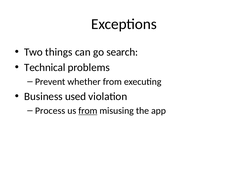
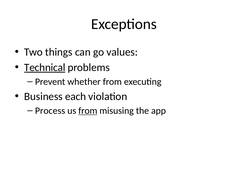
search: search -> values
Technical underline: none -> present
used: used -> each
